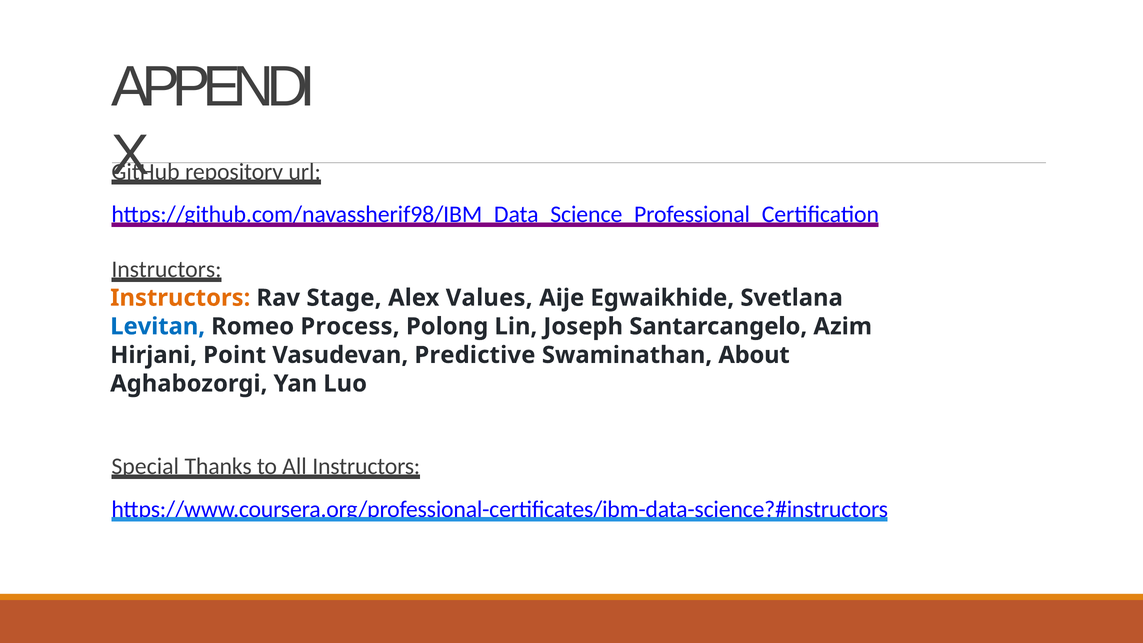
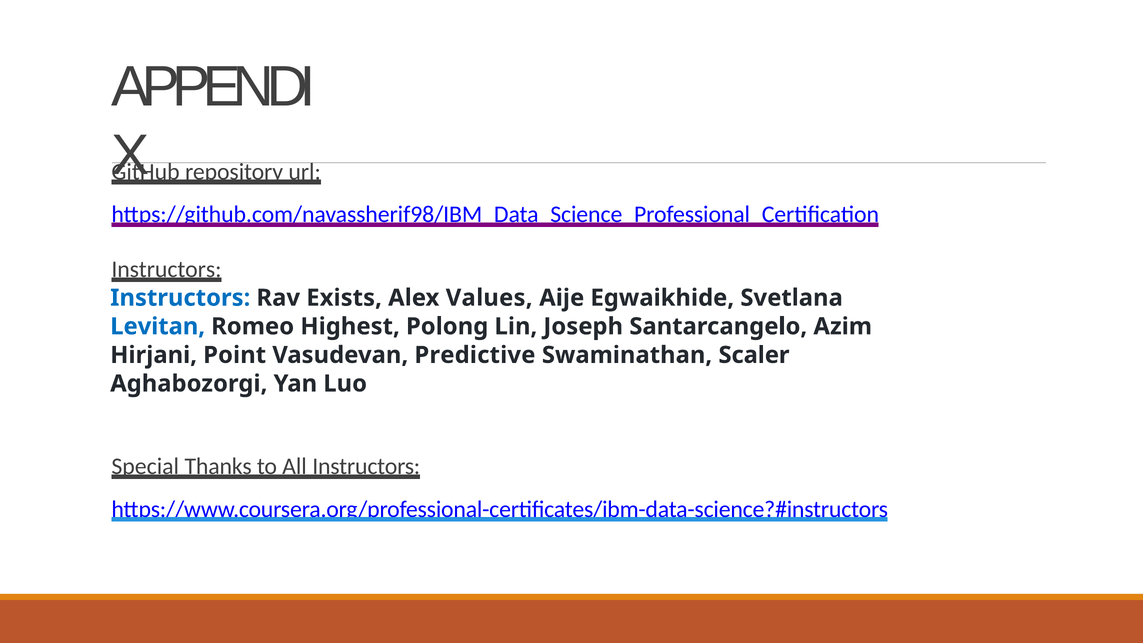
Instructors at (180, 298) colour: orange -> blue
Stage: Stage -> Exists
Process: Process -> Highest
About: About -> Scaler
